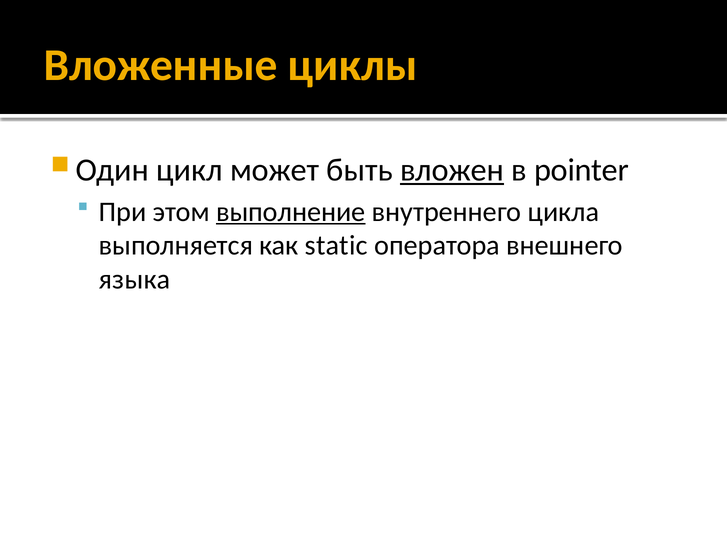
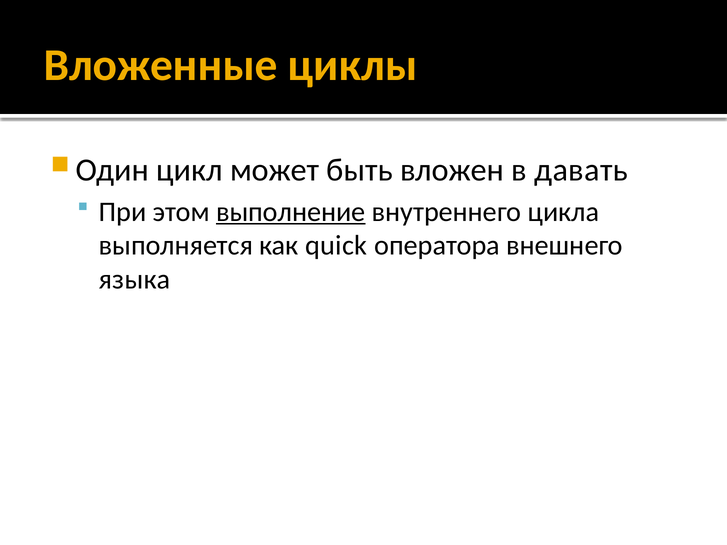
вложен underline: present -> none
pointer: pointer -> давать
static: static -> quick
